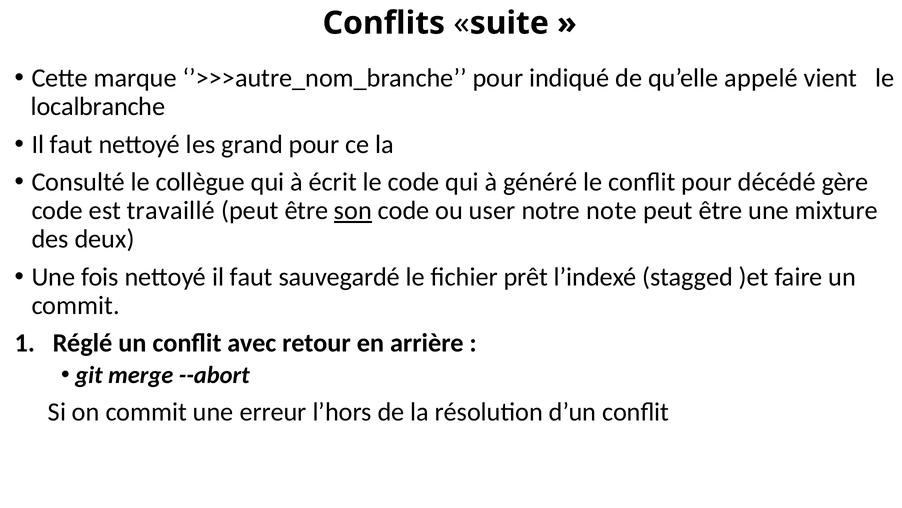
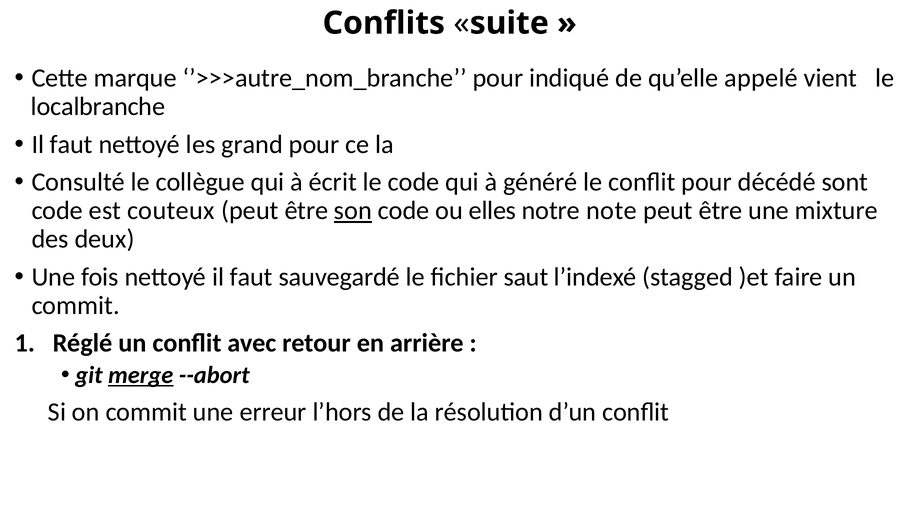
gère: gère -> sont
travaillé: travaillé -> couteux
user: user -> elles
prêt: prêt -> saut
merge underline: none -> present
